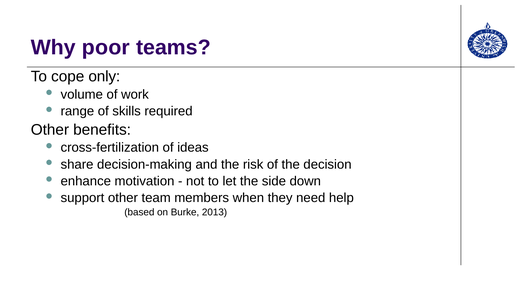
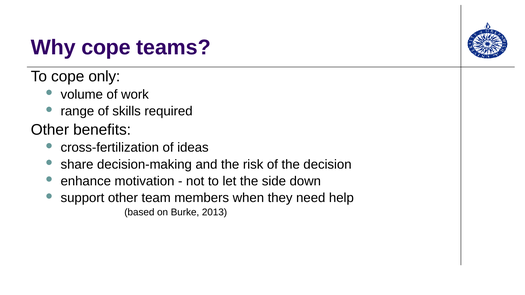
Why poor: poor -> cope
